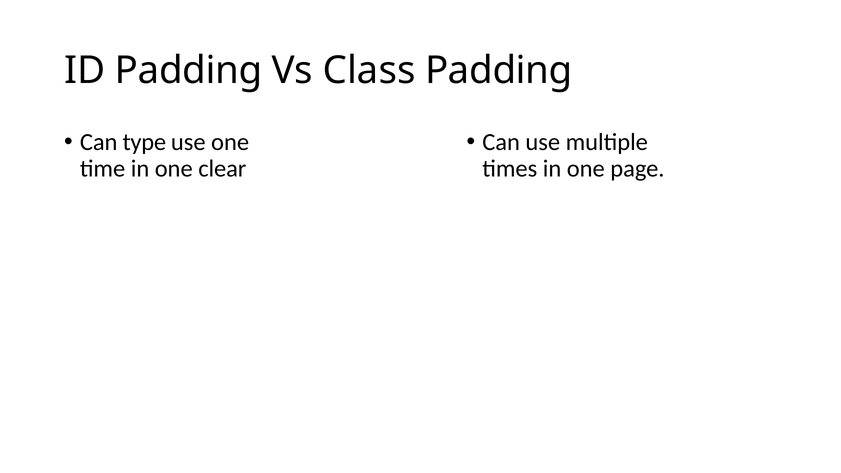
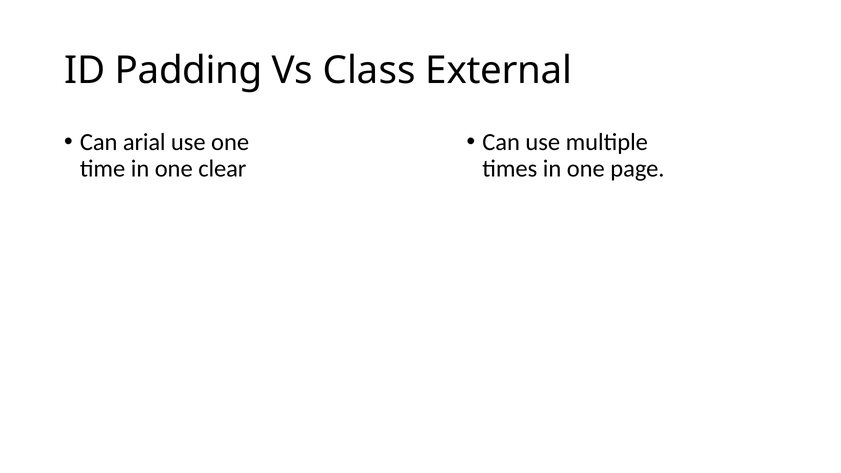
Class Padding: Padding -> External
type: type -> arial
